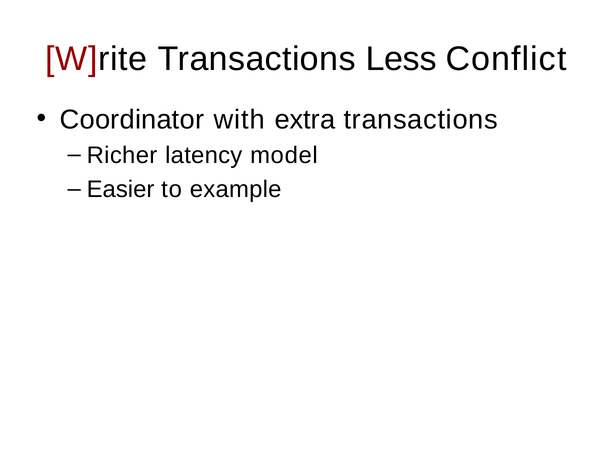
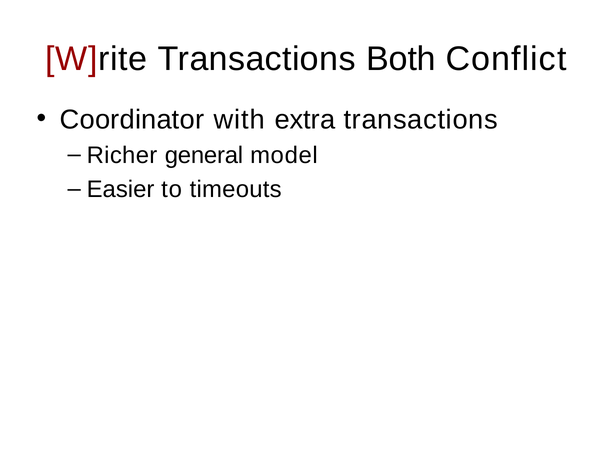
Less: Less -> Both
latency: latency -> general
example: example -> timeouts
